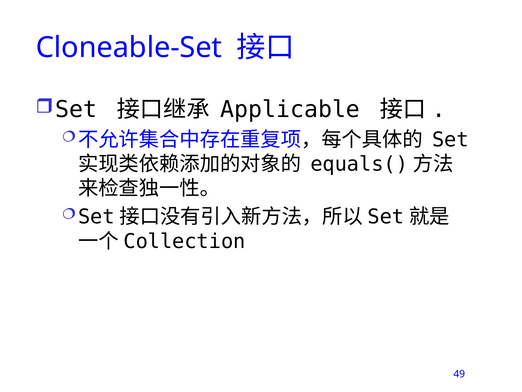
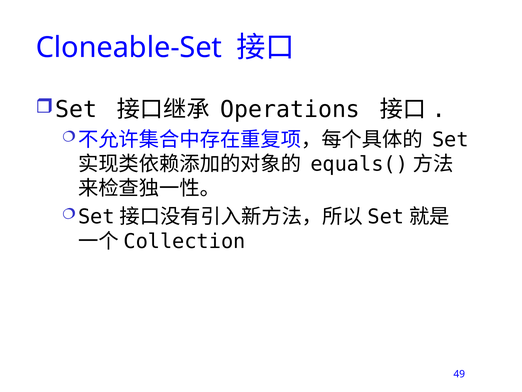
Applicable: Applicable -> Operations
